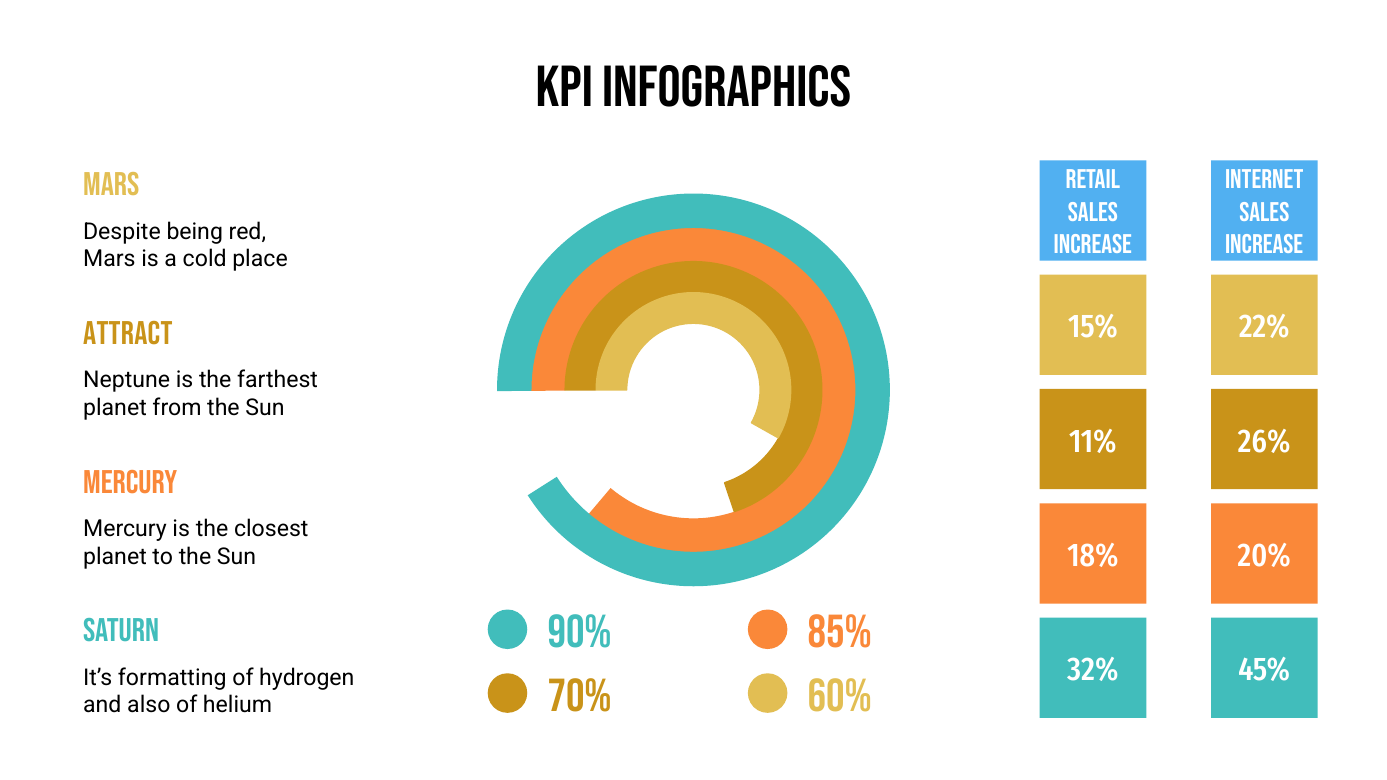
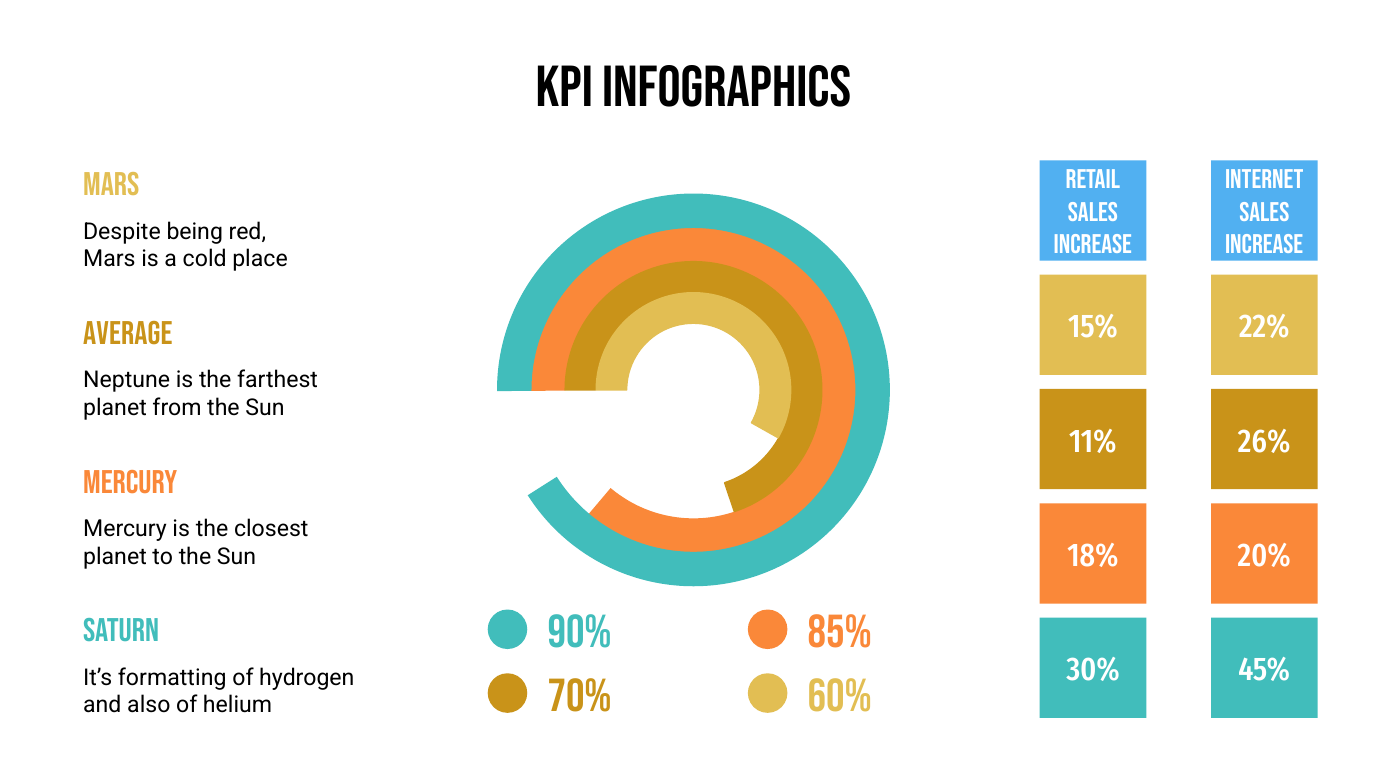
attract: attract -> average
32%: 32% -> 30%
